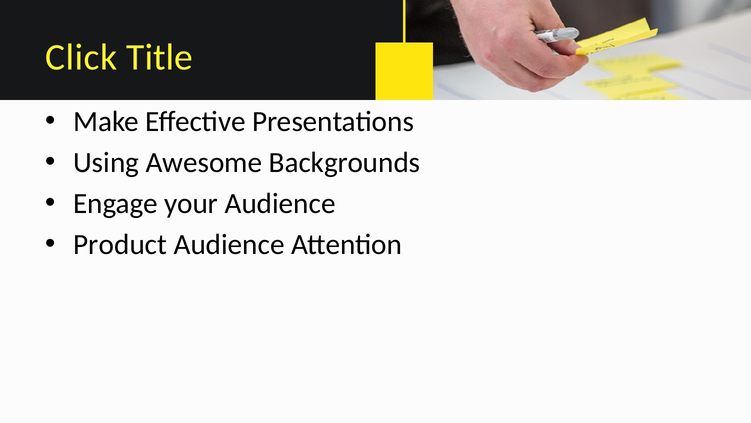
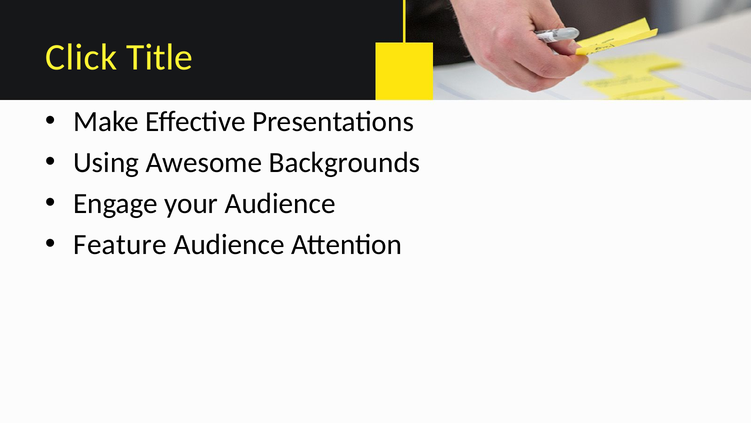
Product: Product -> Feature
